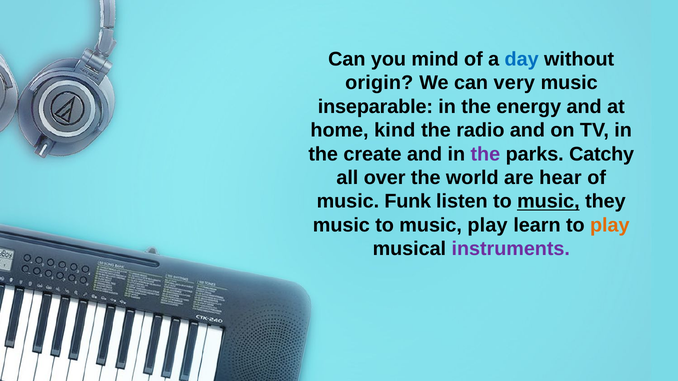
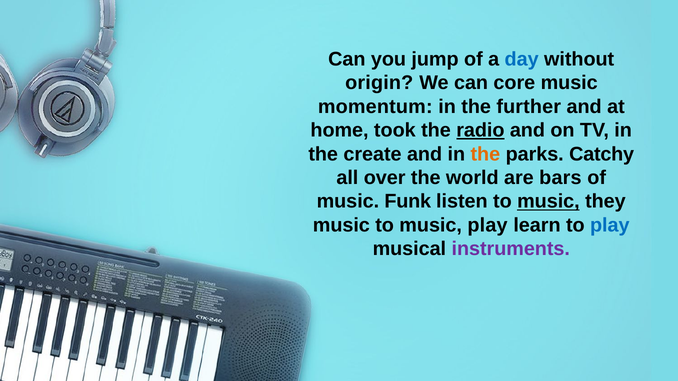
mind: mind -> jump
very: very -> core
inseparable: inseparable -> momentum
energy: energy -> further
kind: kind -> took
radio underline: none -> present
the at (485, 154) colour: purple -> orange
hear: hear -> bars
play at (610, 225) colour: orange -> blue
